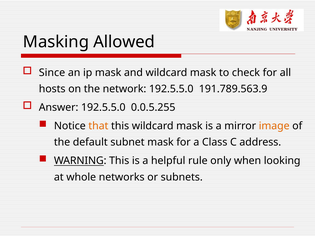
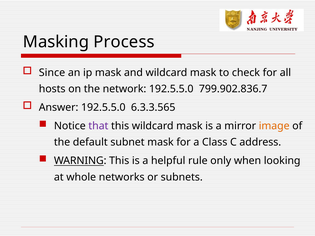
Allowed: Allowed -> Process
191.789.563.9: 191.789.563.9 -> 799.902.836.7
0.0.5.255: 0.0.5.255 -> 6.3.3.565
that colour: orange -> purple
